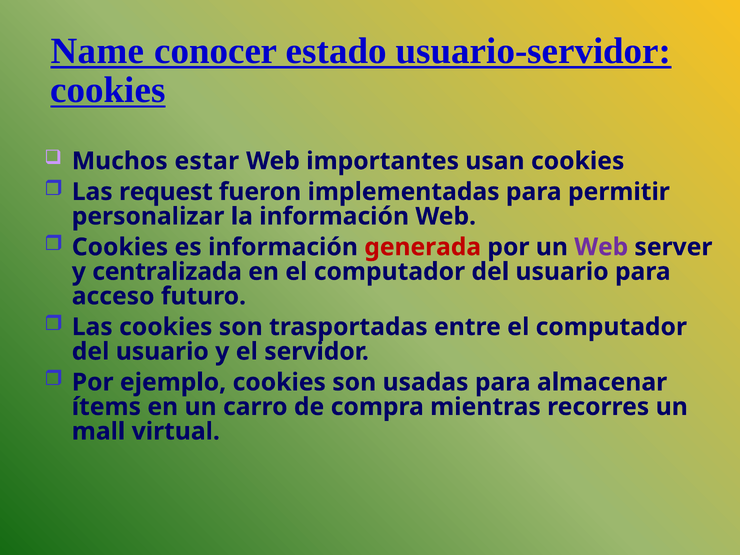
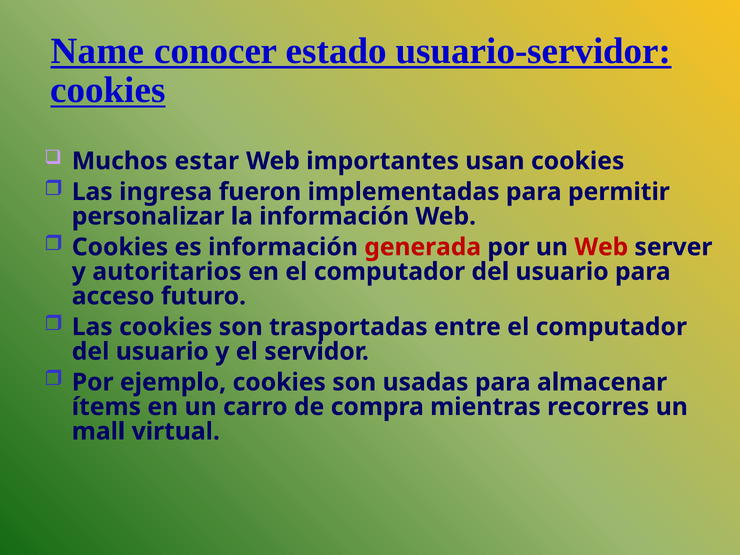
request: request -> ingresa
Web at (601, 247) colour: purple -> red
centralizada: centralizada -> autoritarios
